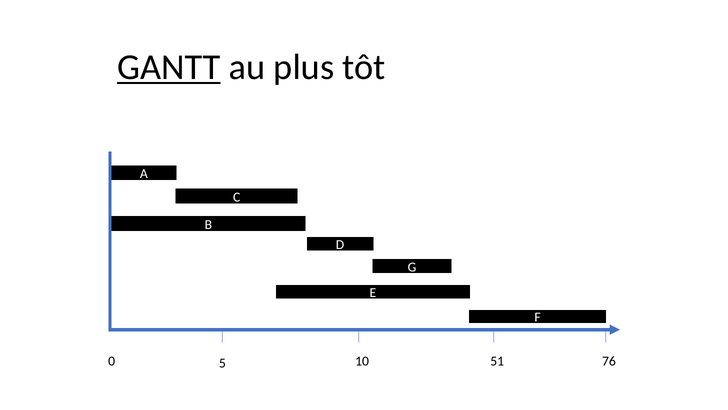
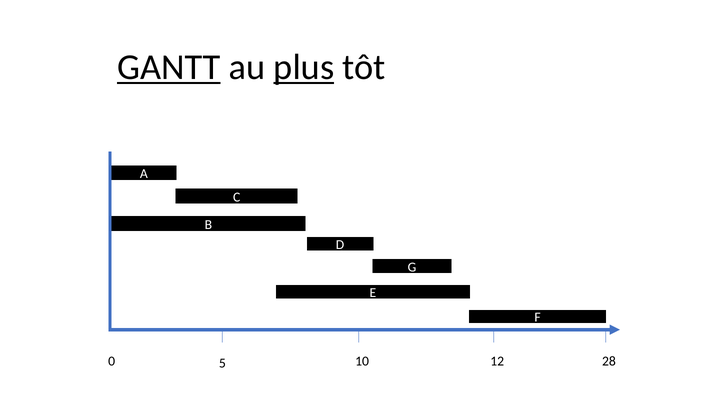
plus underline: none -> present
76: 76 -> 28
51: 51 -> 12
